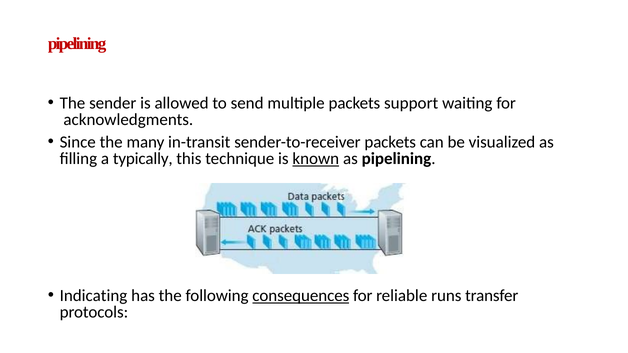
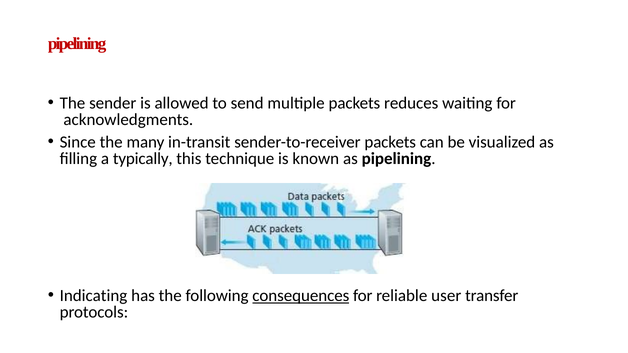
support: support -> reduces
known underline: present -> none
runs: runs -> user
